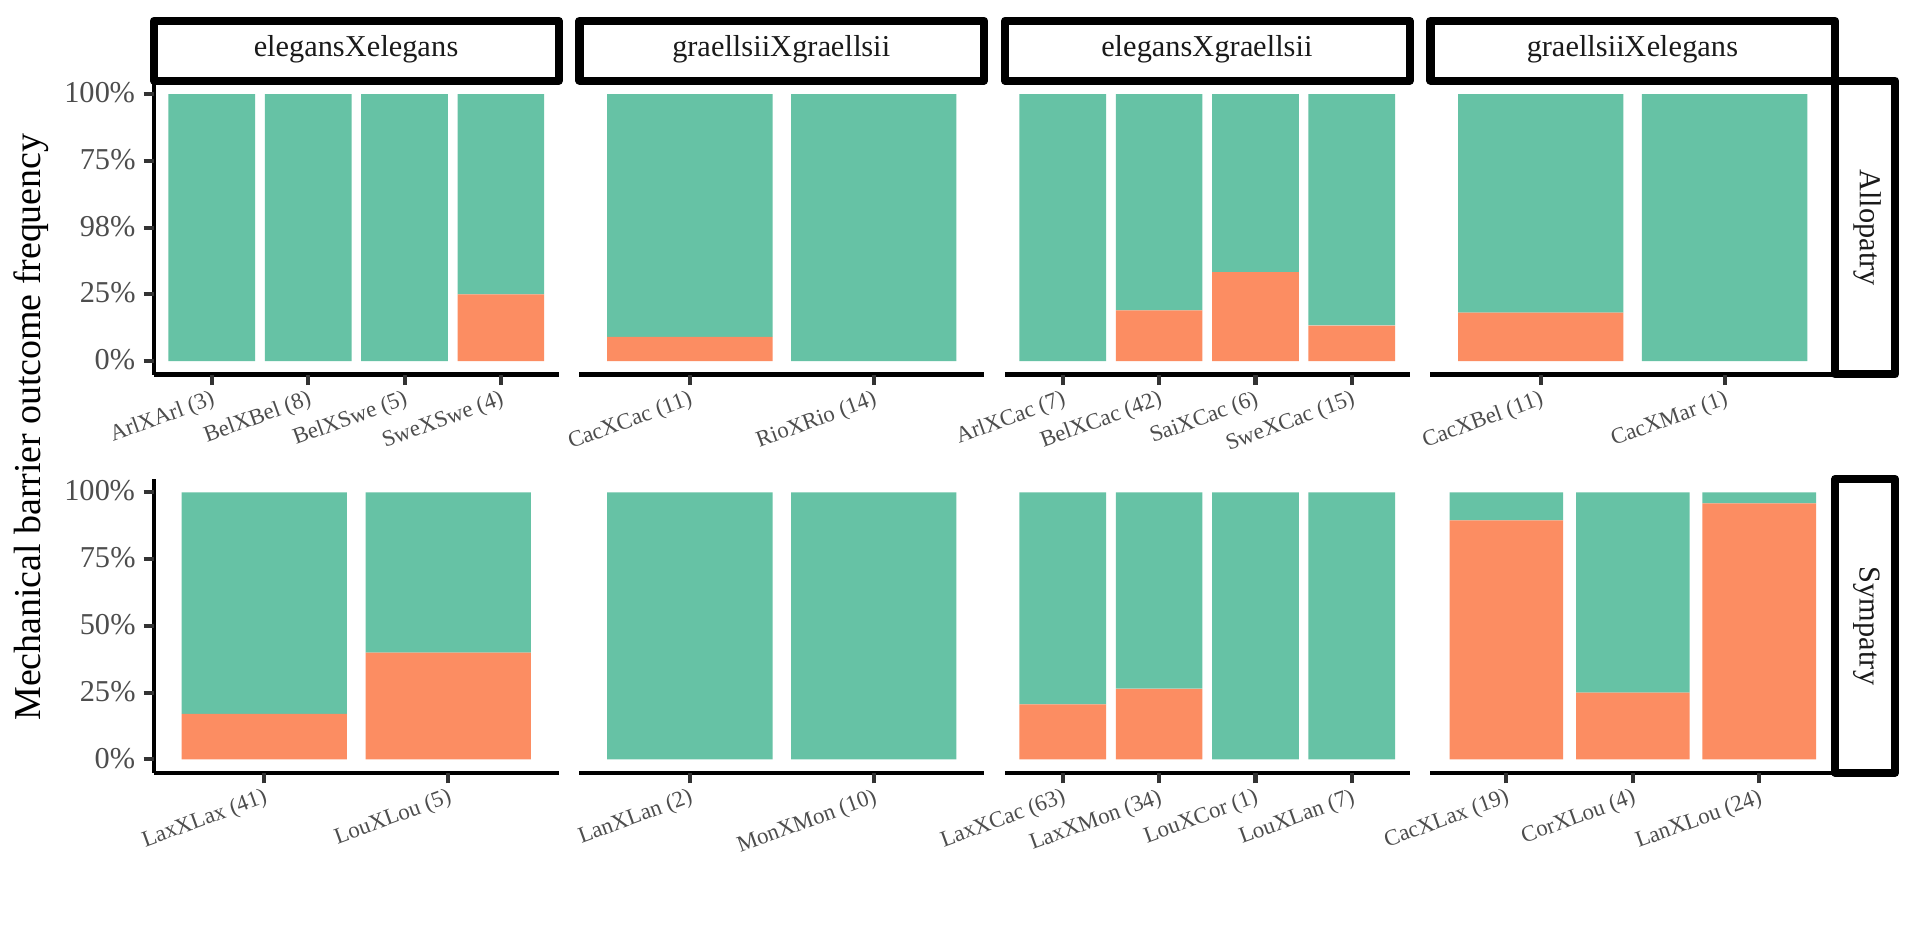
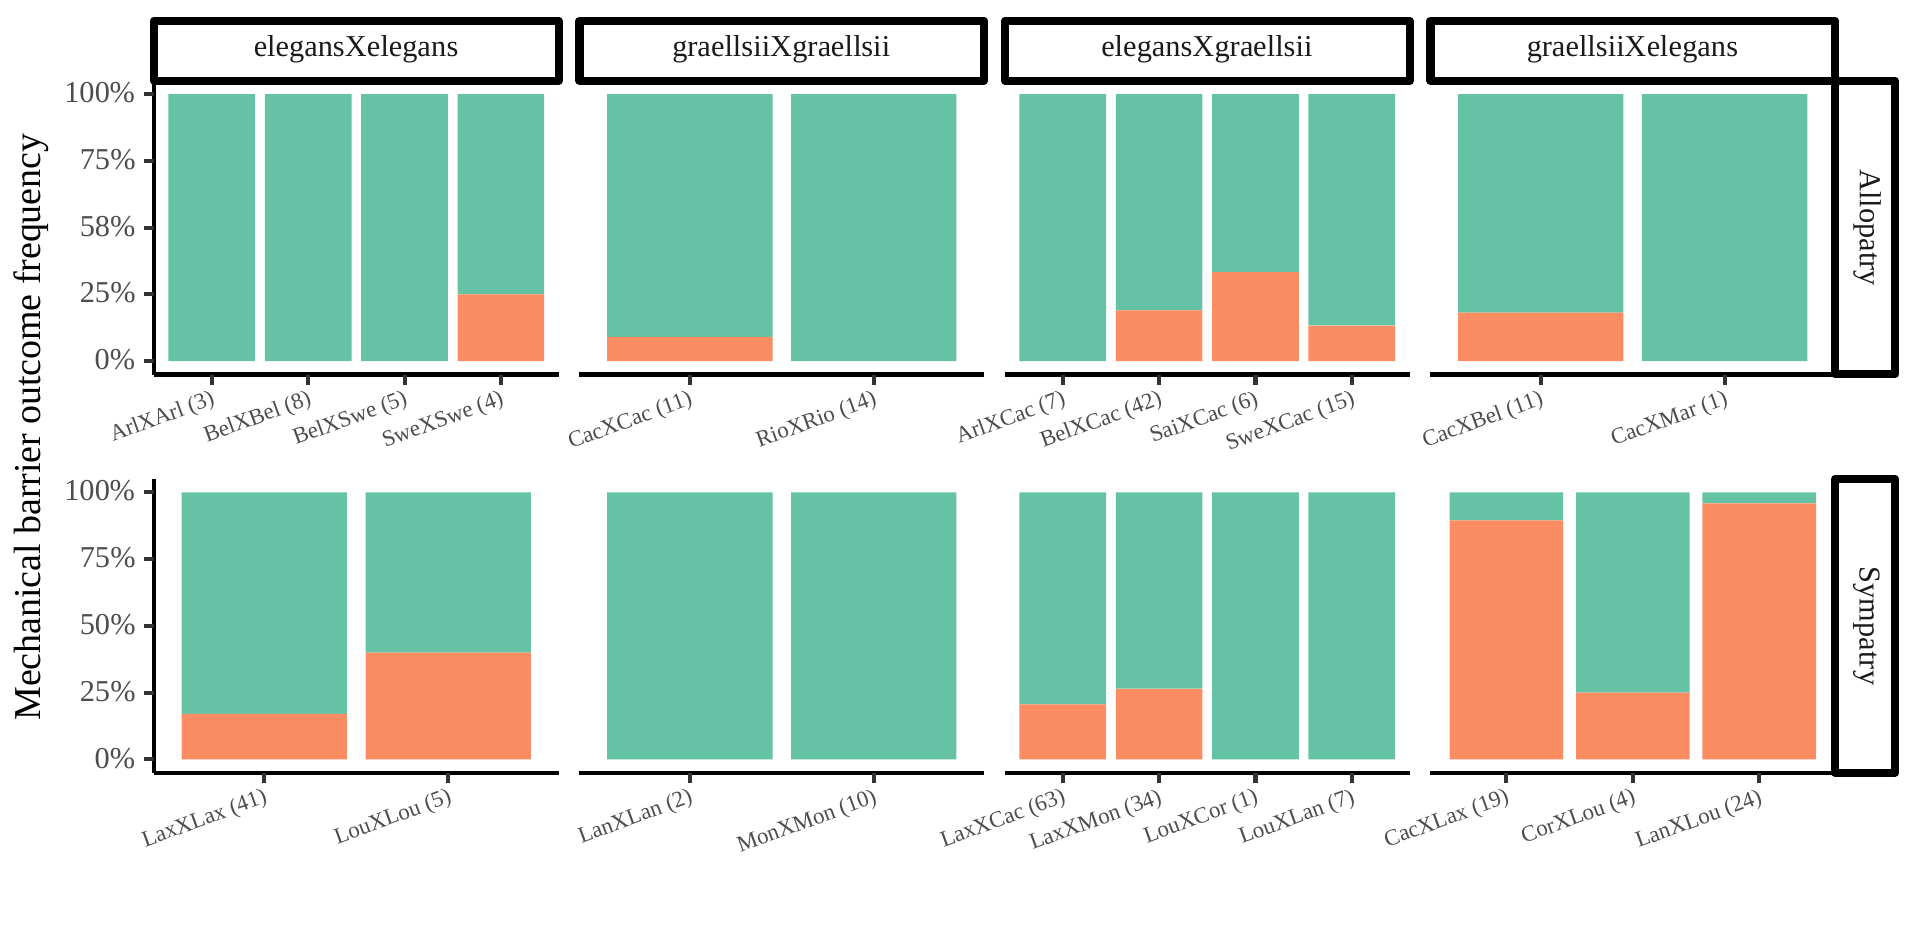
98%: 98% -> 58%
